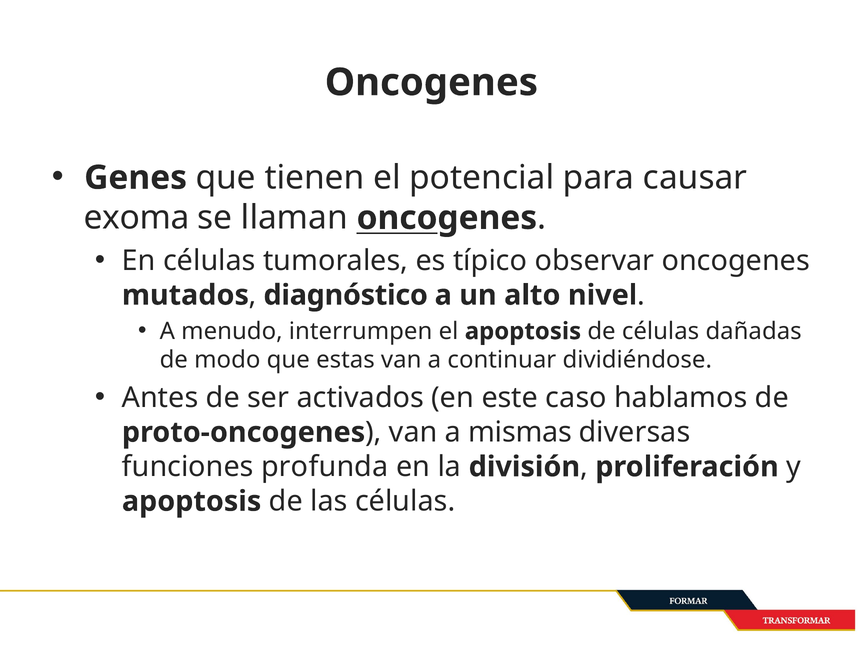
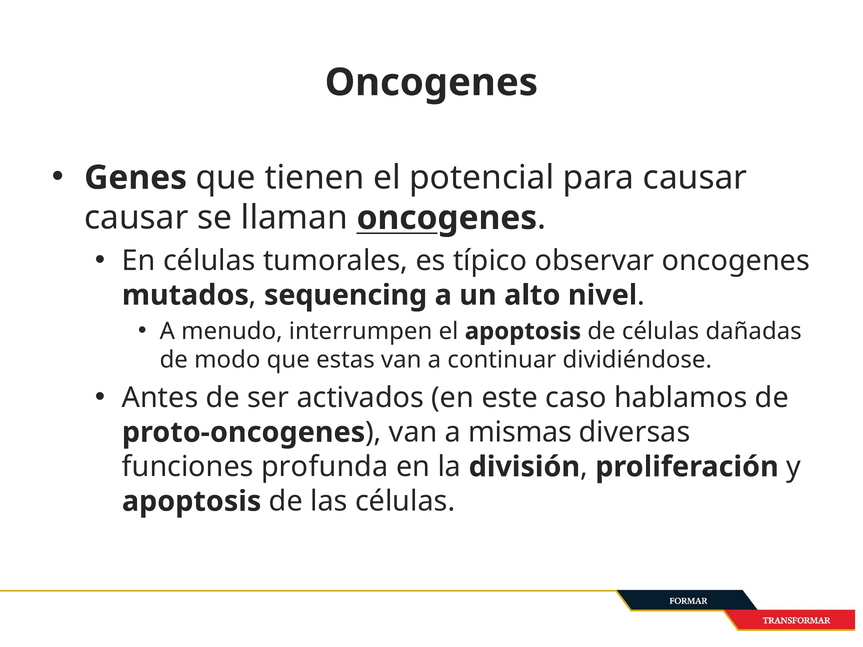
exoma at (137, 218): exoma -> causar
diagnóstico: diagnóstico -> sequencing
